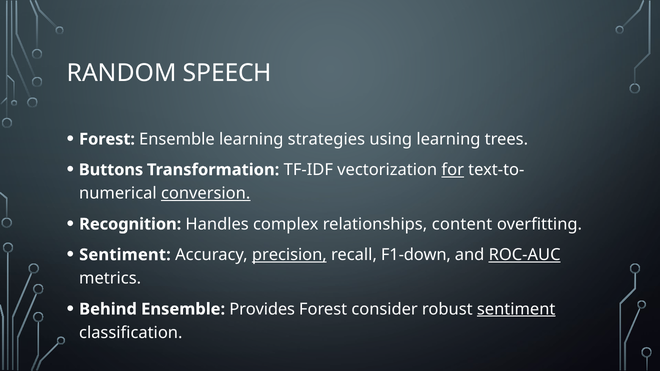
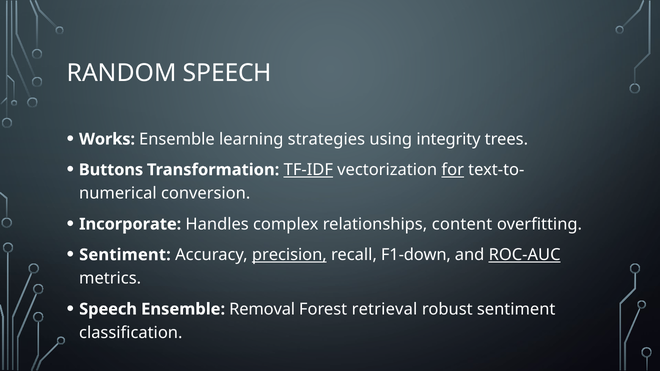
Forest at (107, 139): Forest -> Works
using learning: learning -> integrity
TF-IDF underline: none -> present
conversion underline: present -> none
Recognition: Recognition -> Incorporate
Behind at (108, 309): Behind -> Speech
Provides: Provides -> Removal
consider: consider -> retrieval
sentiment at (516, 309) underline: present -> none
